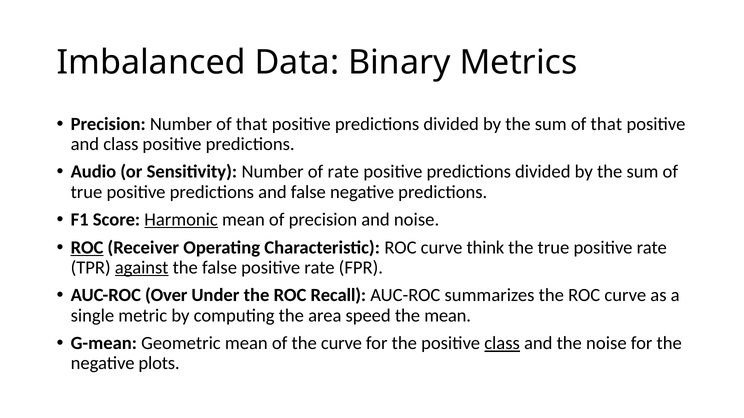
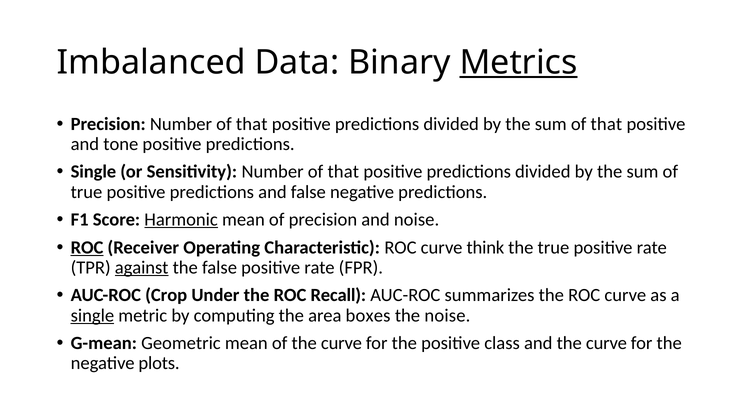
Metrics underline: none -> present
and class: class -> tone
Audio at (93, 172): Audio -> Single
Sensitivity Number of rate: rate -> that
Over: Over -> Crop
single at (92, 316) underline: none -> present
speed: speed -> boxes
the mean: mean -> noise
class at (502, 344) underline: present -> none
and the noise: noise -> curve
